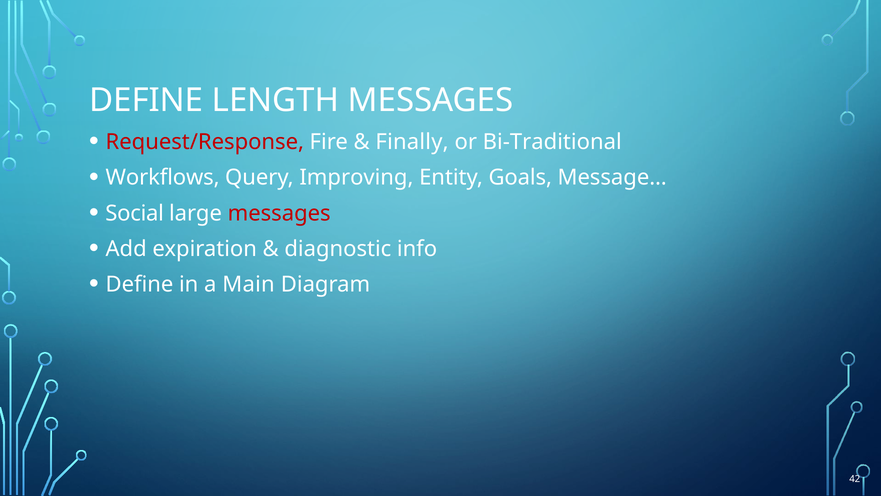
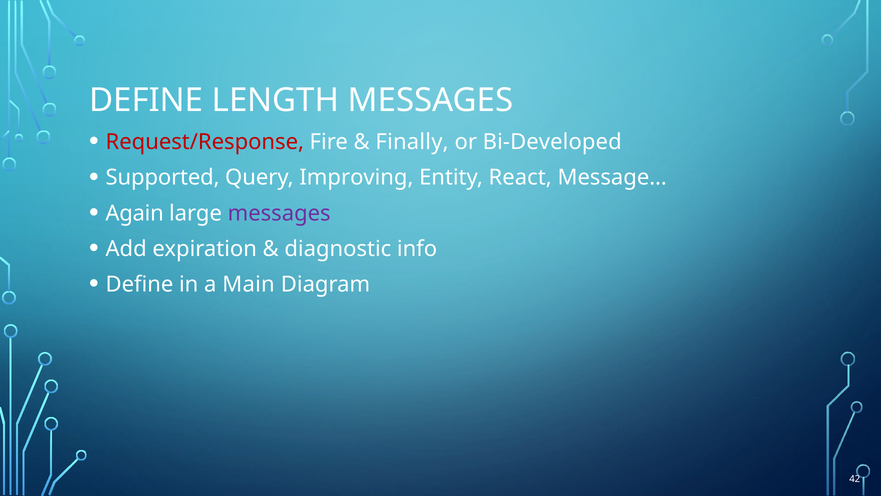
Bi-Traditional: Bi-Traditional -> Bi-Developed
Workflows: Workflows -> Supported
Goals: Goals -> React
Social: Social -> Again
messages at (279, 213) colour: red -> purple
